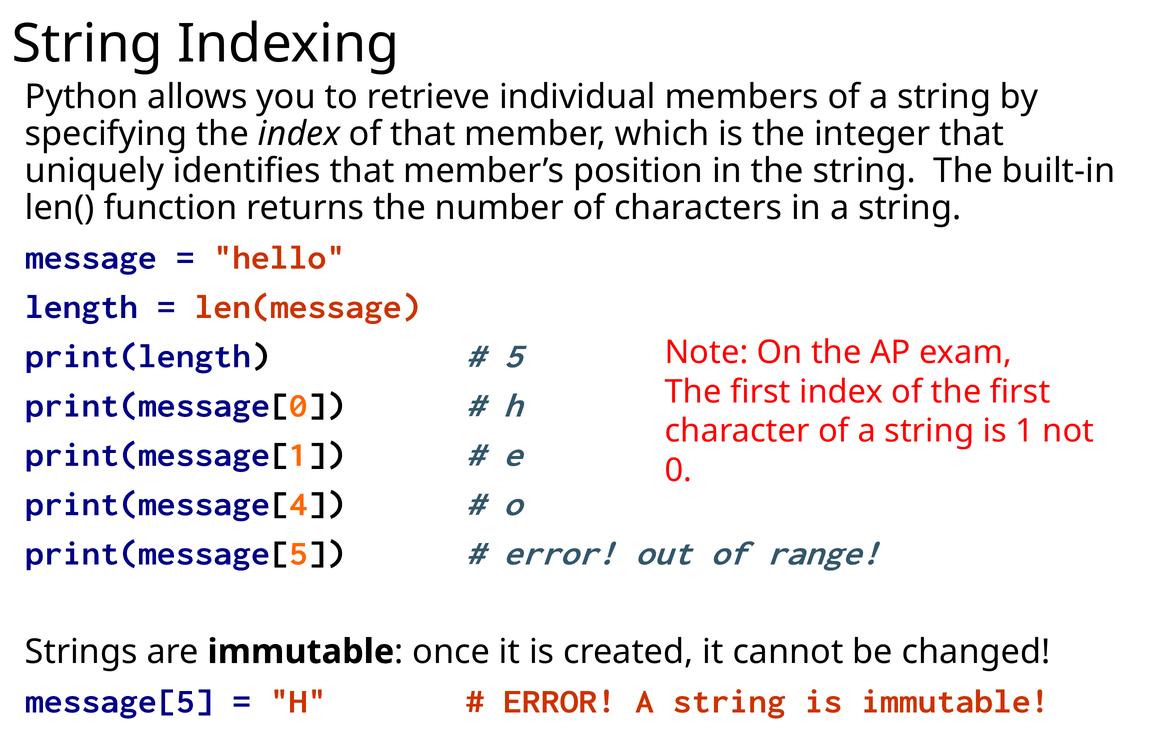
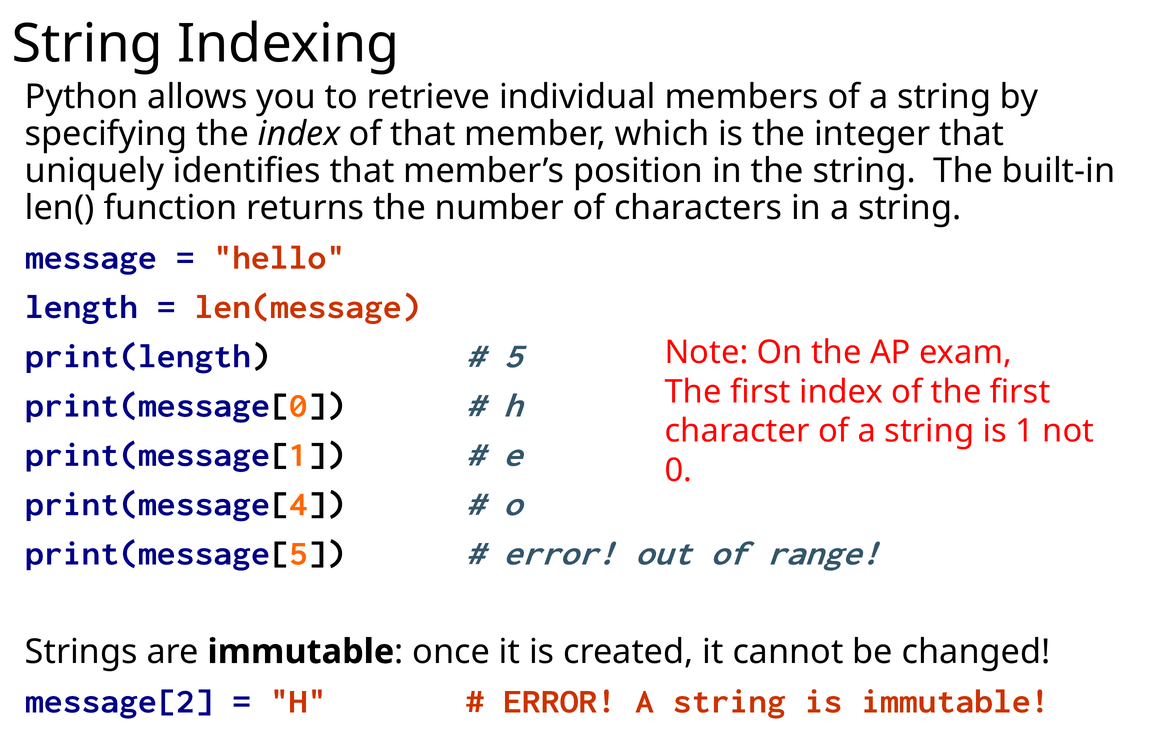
message[5: message[5 -> message[2
